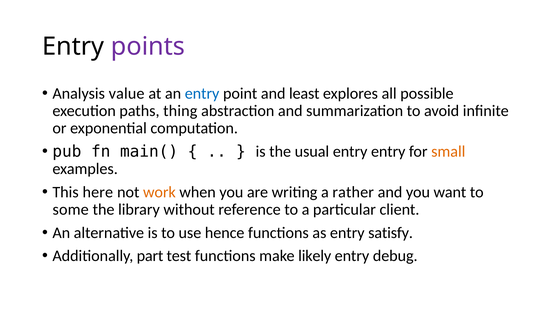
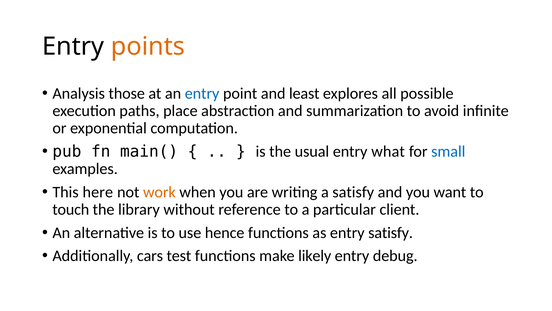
points colour: purple -> orange
value: value -> those
thing: thing -> place
entry entry: entry -> what
small colour: orange -> blue
a rather: rather -> satisfy
some: some -> touch
part: part -> cars
